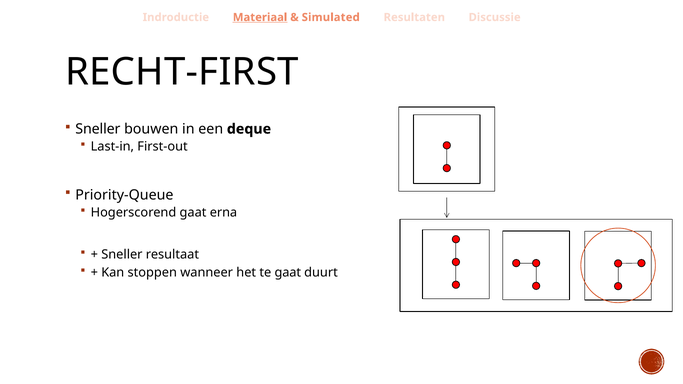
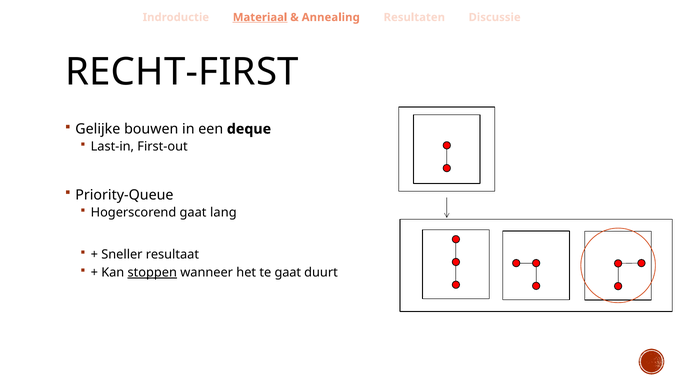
Simulated: Simulated -> Annealing
Sneller at (98, 129): Sneller -> Gelijke
erna: erna -> lang
stoppen underline: none -> present
